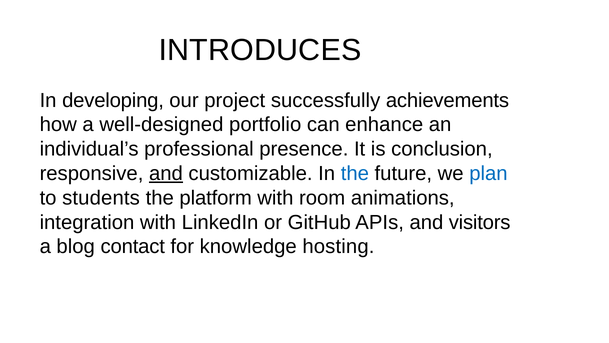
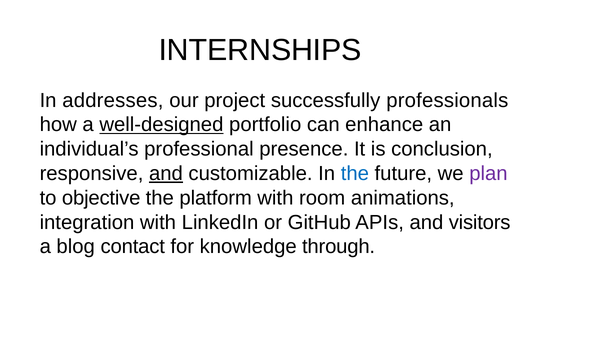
INTRODUCES: INTRODUCES -> INTERNSHIPS
developing: developing -> addresses
achievements: achievements -> professionals
well-designed underline: none -> present
plan colour: blue -> purple
students: students -> objective
hosting: hosting -> through
